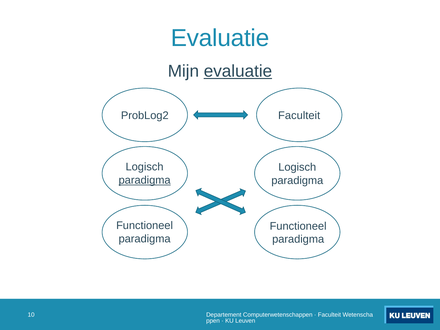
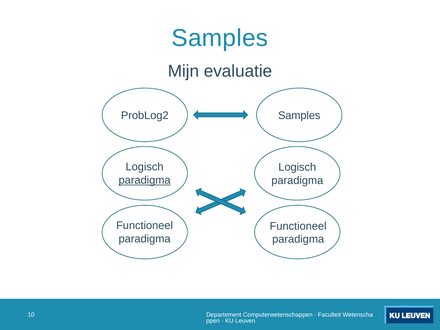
Evaluatie at (220, 38): Evaluatie -> Samples
evaluatie at (238, 71) underline: present -> none
Faculteit at (299, 115): Faculteit -> Samples
